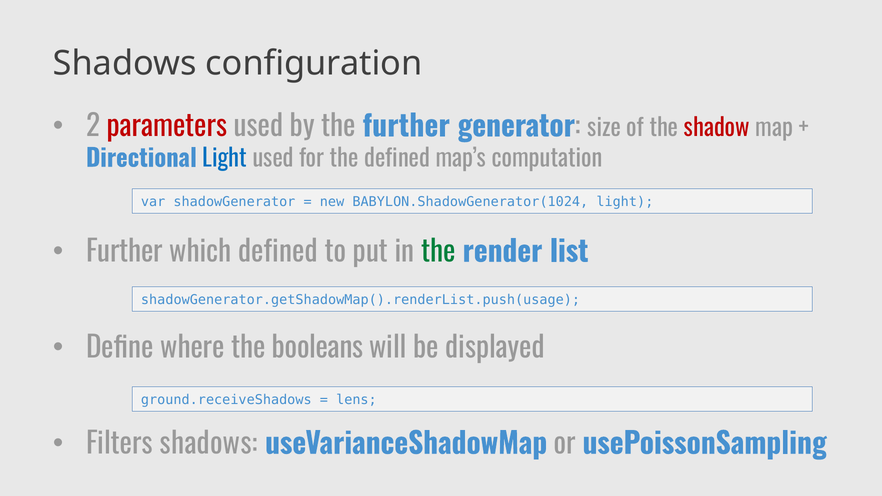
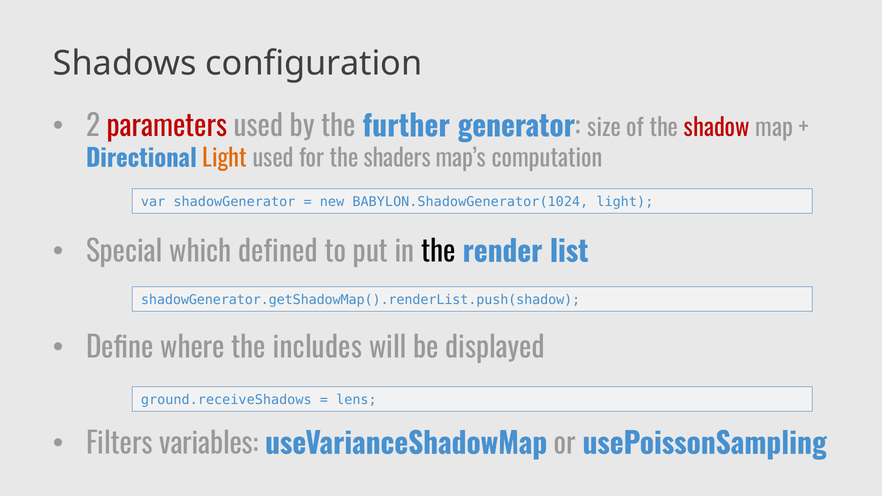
Light at (225, 159) colour: blue -> orange
the defined: defined -> shaders
Further at (124, 252): Further -> Special
the at (438, 252) colour: green -> black
shadowGenerator.getShadowMap().renderList.push(usage: shadowGenerator.getShadowMap().renderList.push(usage -> shadowGenerator.getShadowMap().renderList.push(shadow
booleans: booleans -> includes
Filters shadows: shadows -> variables
